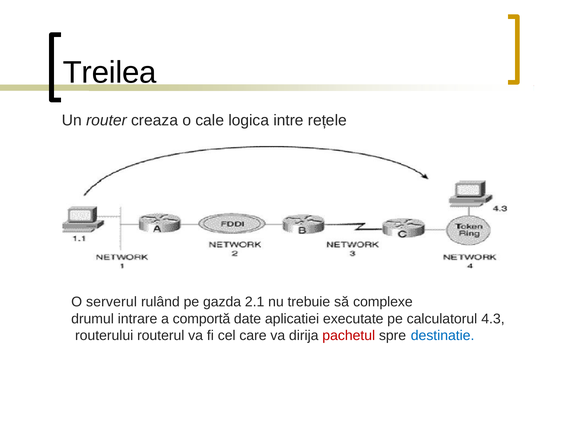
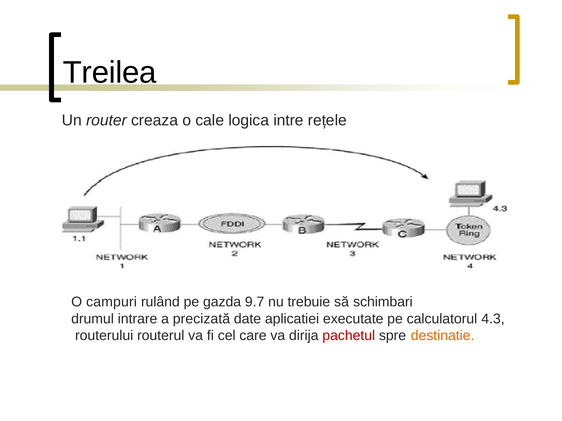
serverul: serverul -> campuri
2.1: 2.1 -> 9.7
complexe: complexe -> schimbari
comportă: comportă -> precizată
destinatie colour: blue -> orange
